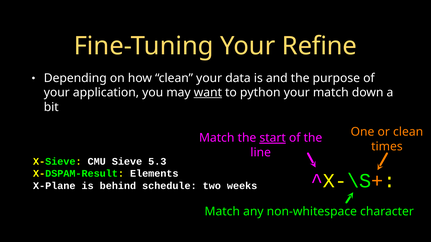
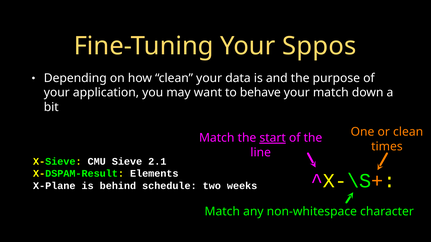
Refine: Refine -> Sppos
want underline: present -> none
python: python -> behave
5.3: 5.3 -> 2.1
